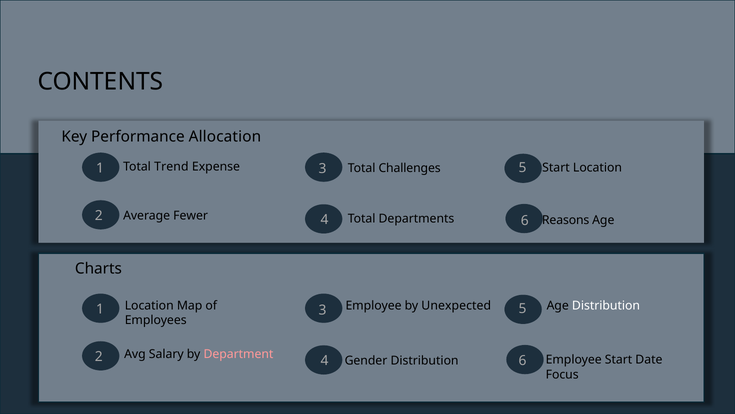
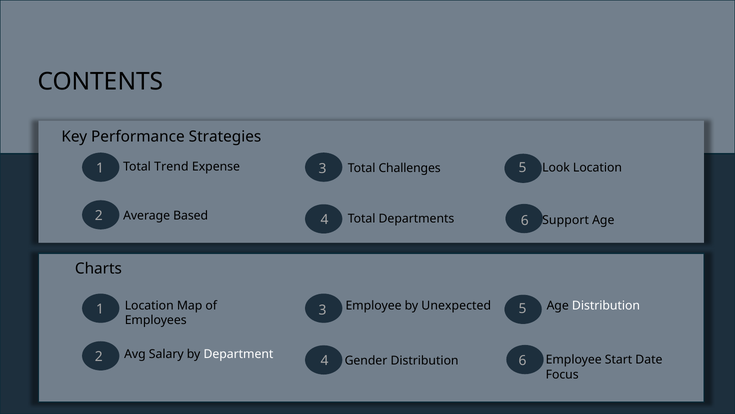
Allocation: Allocation -> Strategies
Start at (556, 168): Start -> Look
Fewer: Fewer -> Based
Reasons: Reasons -> Support
Department colour: pink -> white
